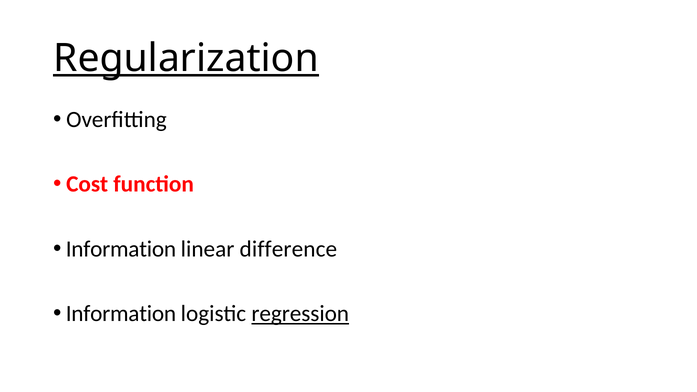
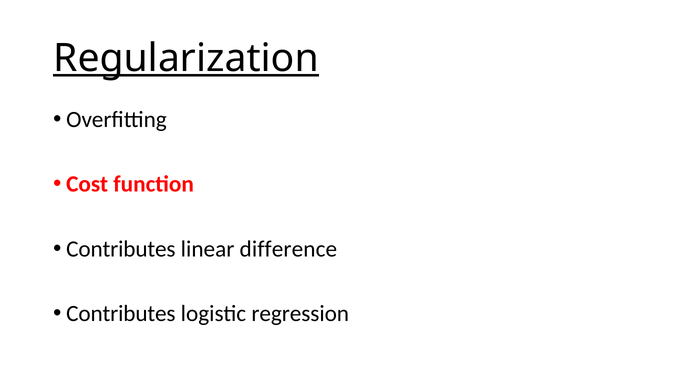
Information at (121, 249): Information -> Contributes
Information at (121, 314): Information -> Contributes
regression underline: present -> none
